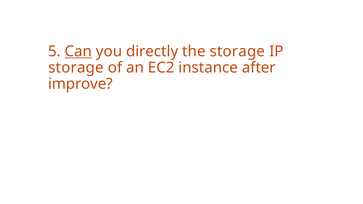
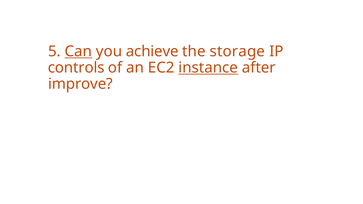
directly: directly -> achieve
storage at (76, 68): storage -> controls
instance underline: none -> present
